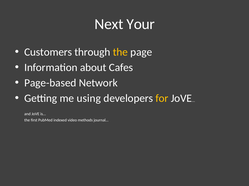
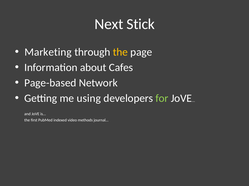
Your: Your -> Stick
Customers: Customers -> Marketing
for colour: yellow -> light green
